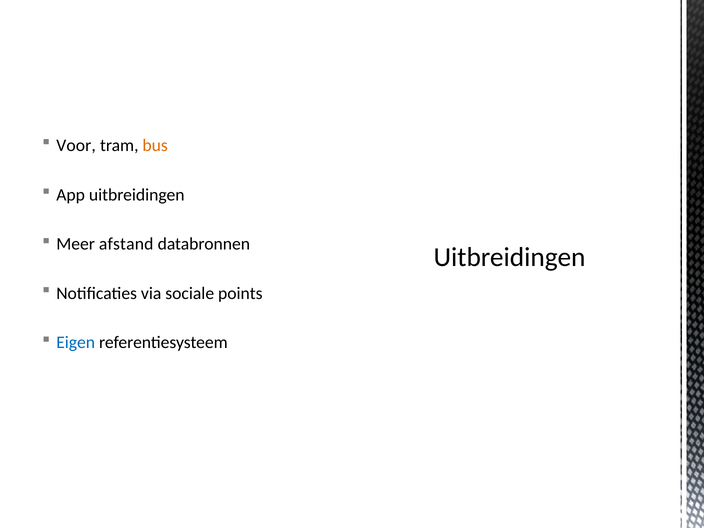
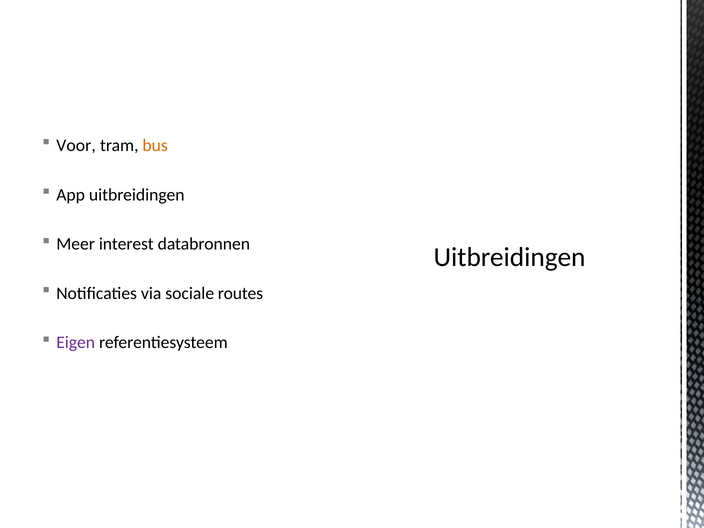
afstand: afstand -> interest
points: points -> routes
Eigen colour: blue -> purple
